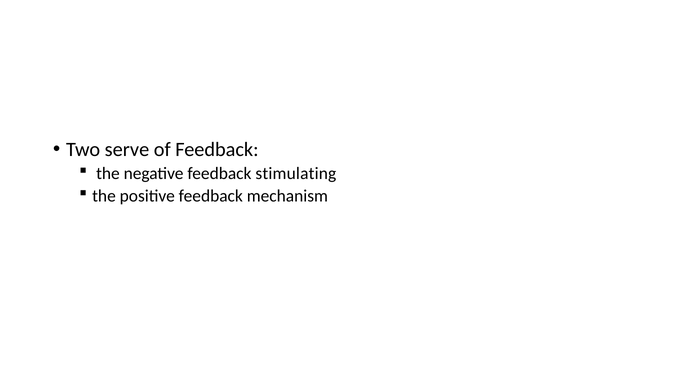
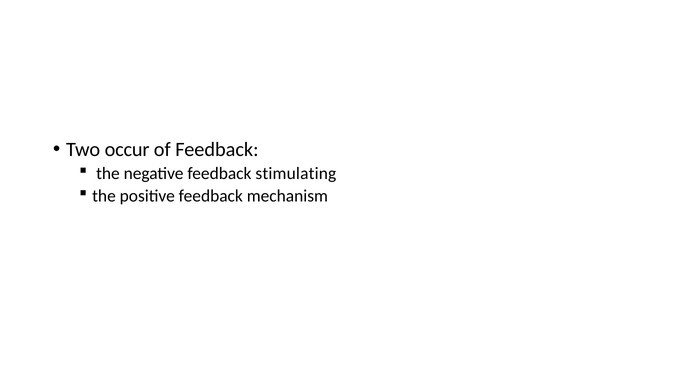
serve: serve -> occur
